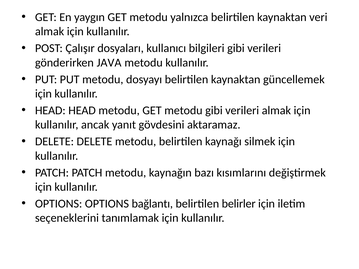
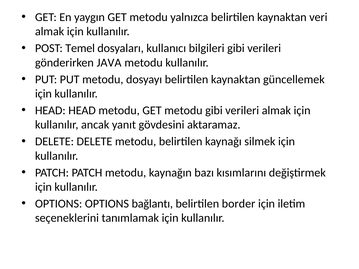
Çalışır: Çalışır -> Temel
belirler: belirler -> border
